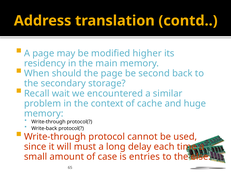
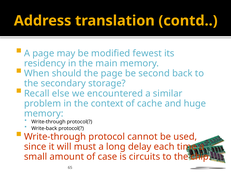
higher: higher -> fewest
wait: wait -> else
entries: entries -> circuits
else: else -> chip
